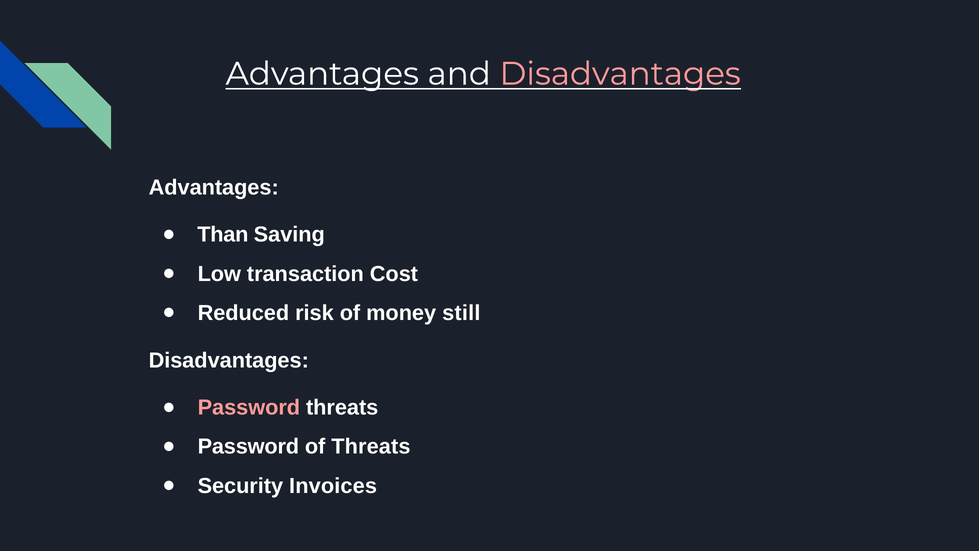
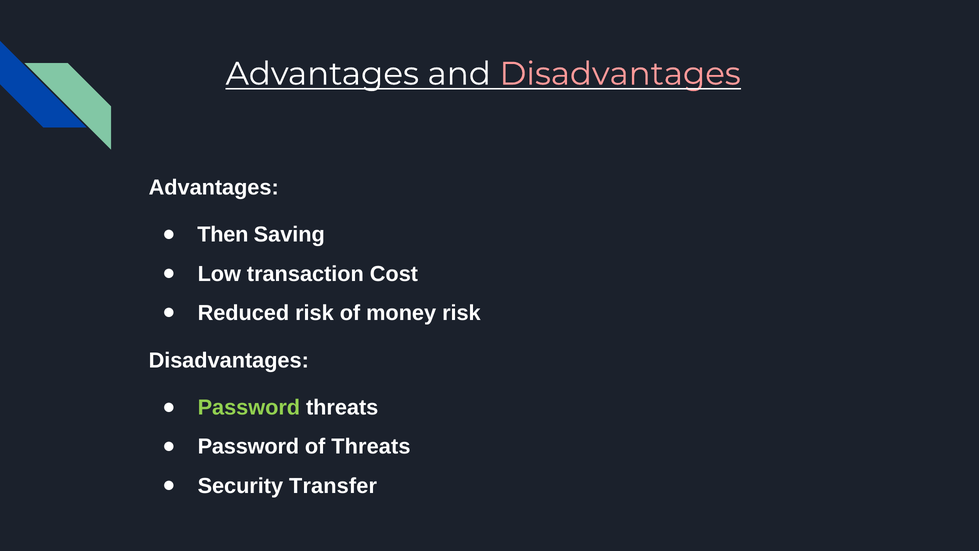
Than: Than -> Then
money still: still -> risk
Password at (249, 407) colour: pink -> light green
Invoices: Invoices -> Transfer
